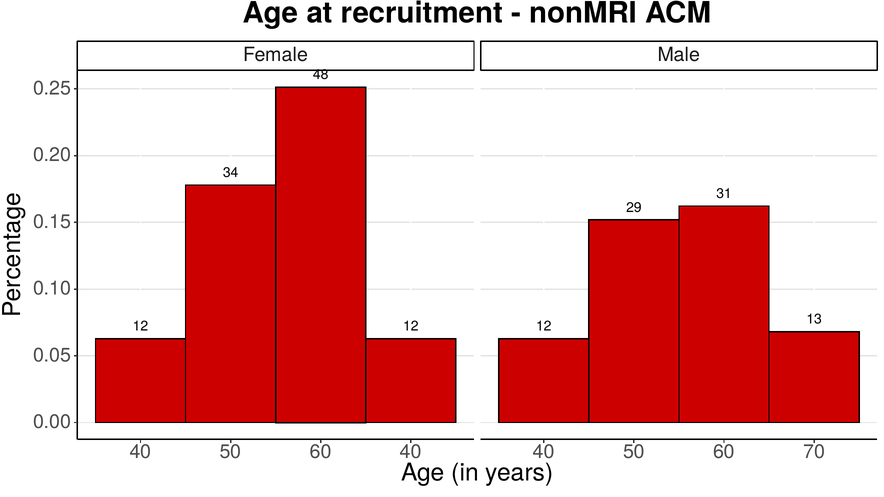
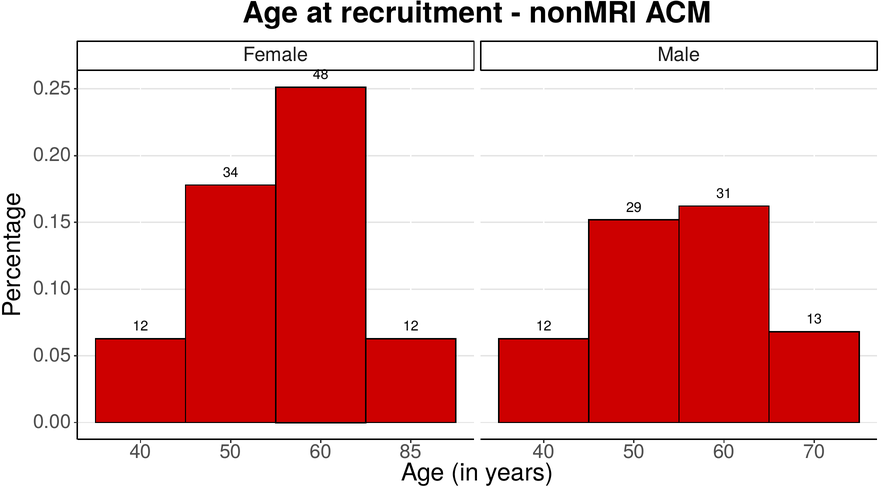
60 40: 40 -> 85
